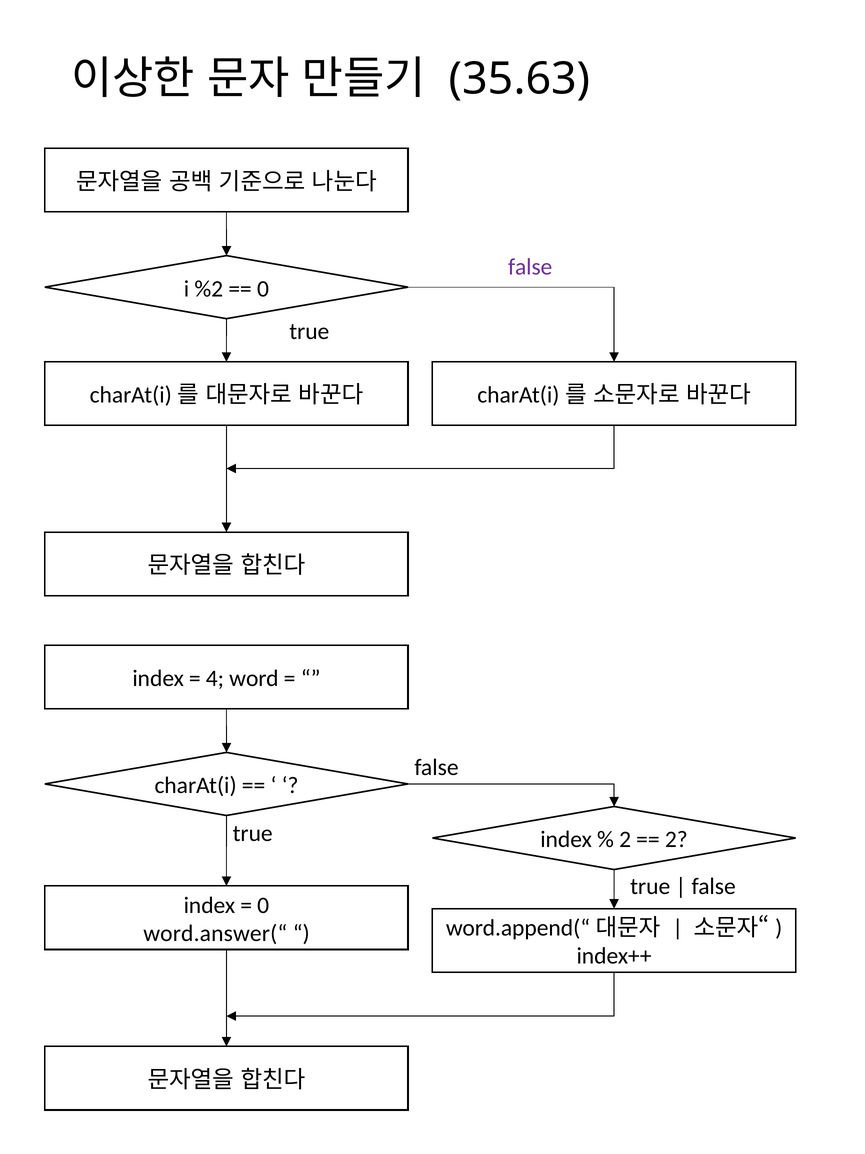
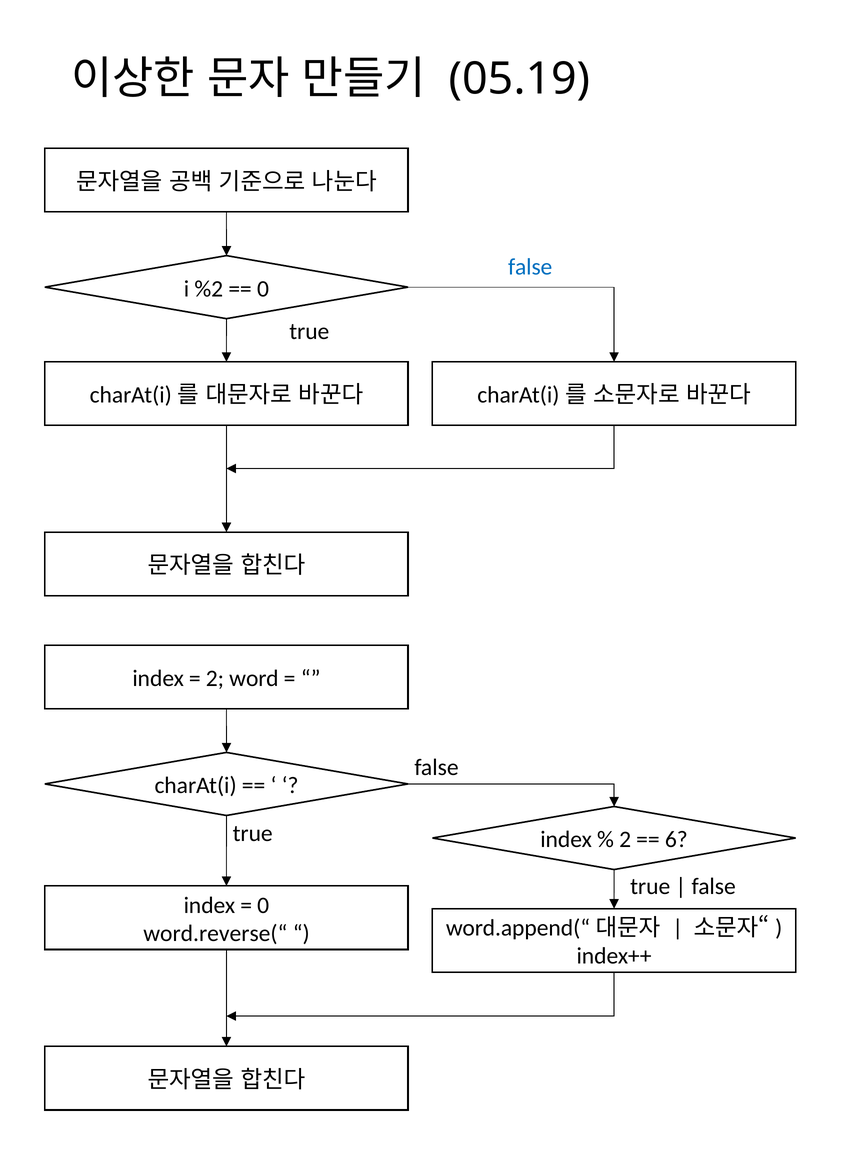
35.63: 35.63 -> 05.19
false at (530, 267) colour: purple -> blue
4 at (215, 678): 4 -> 2
2 at (676, 839): 2 -> 6
word.answer(“: word.answer(“ -> word.reverse(“
